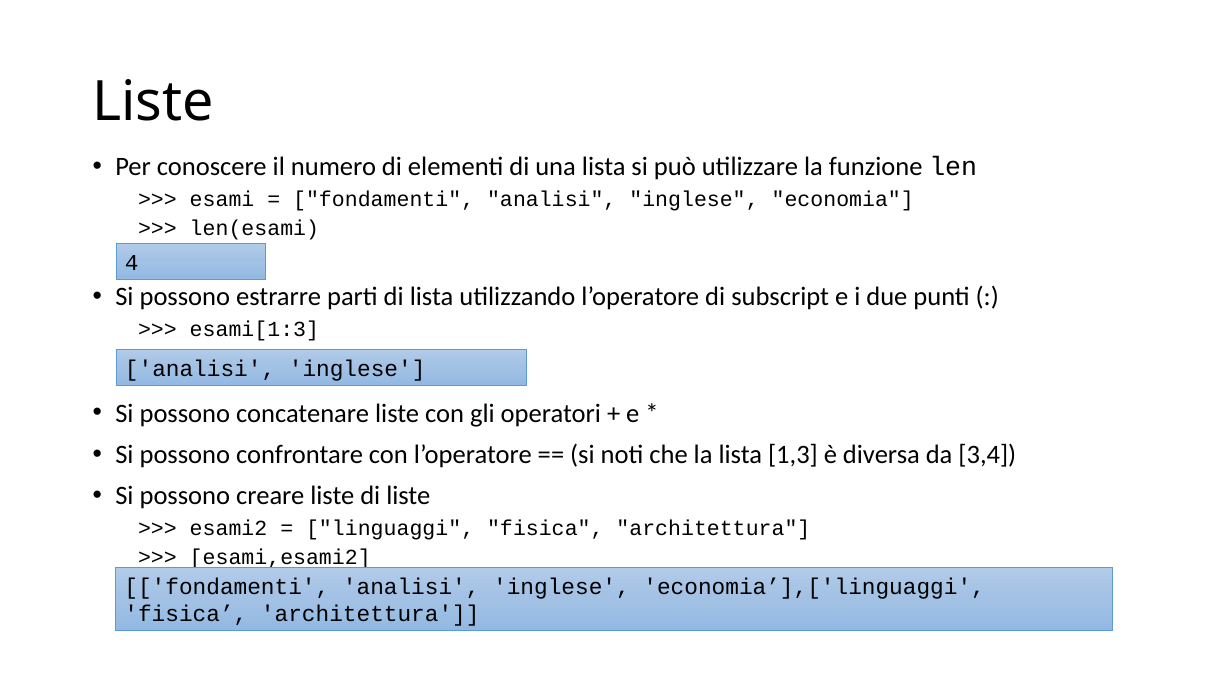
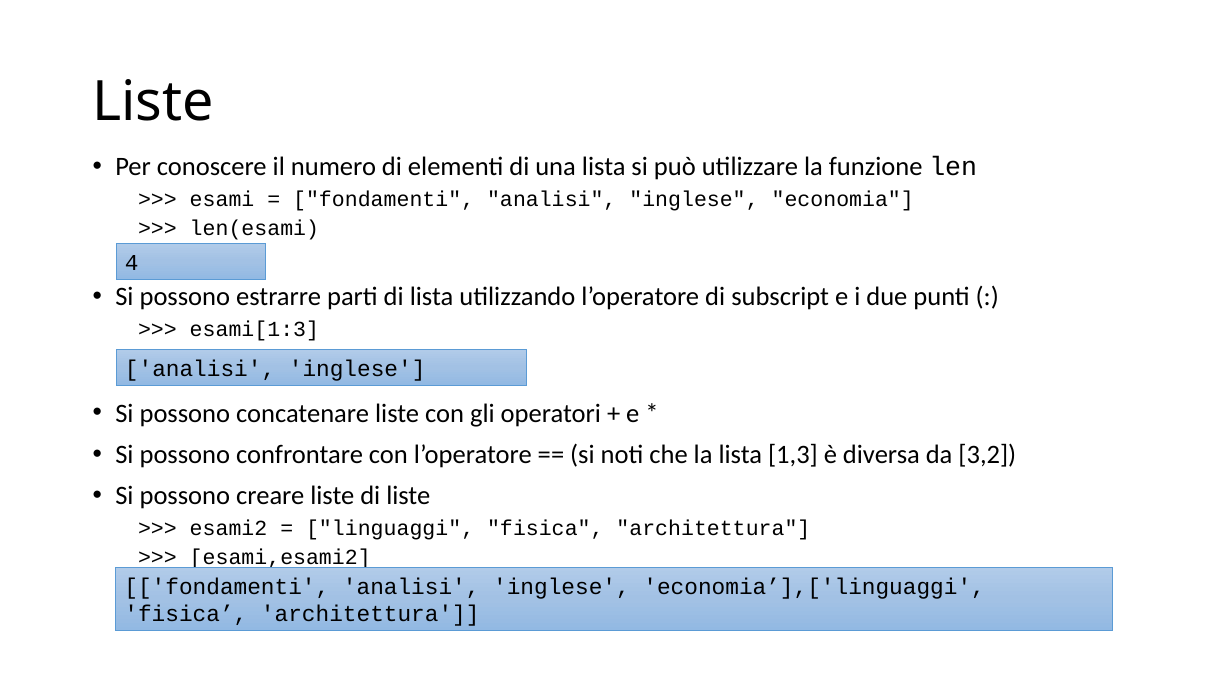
3,4: 3,4 -> 3,2
